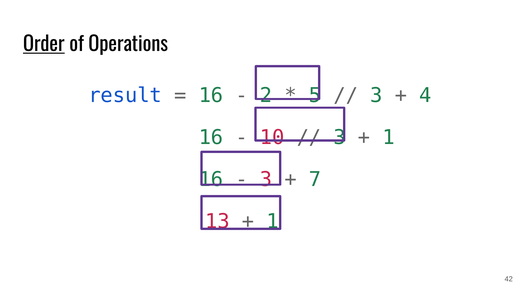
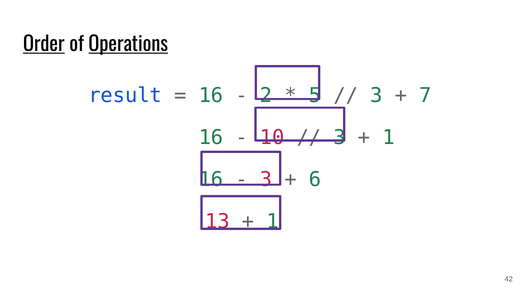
Operations underline: none -> present
4: 4 -> 7
7: 7 -> 6
